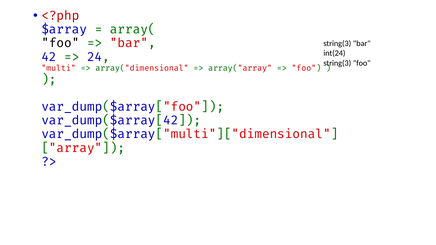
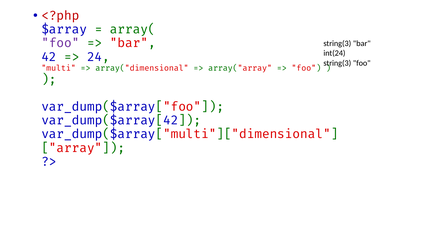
foo at (60, 43) colour: black -> purple
